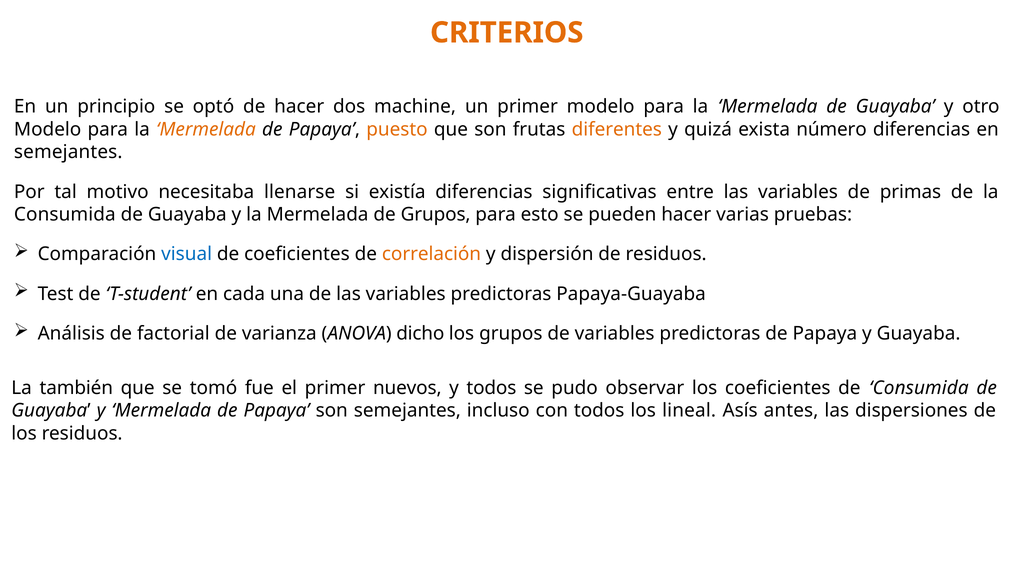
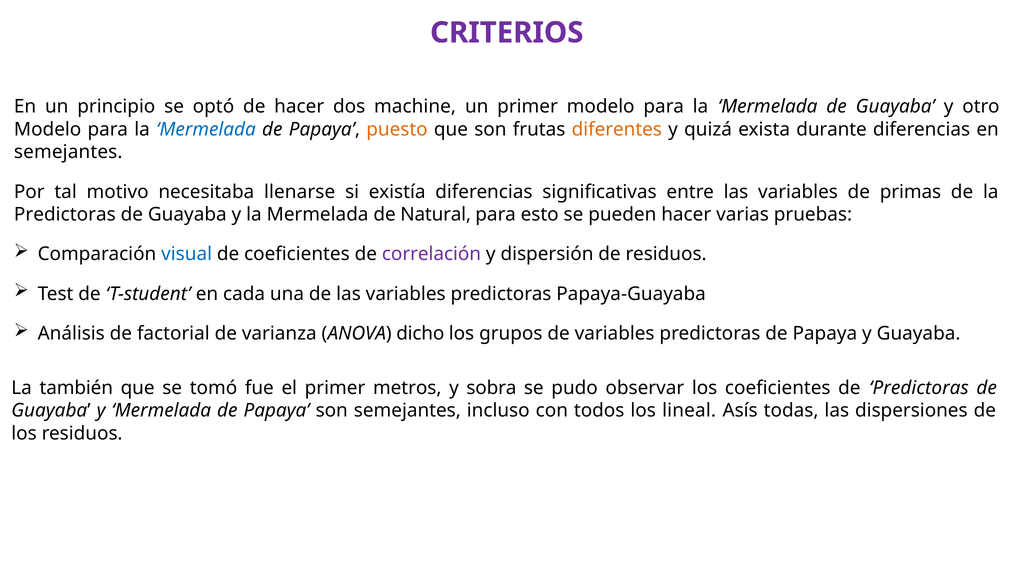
CRITERIOS colour: orange -> purple
Mermelada at (206, 129) colour: orange -> blue
número: número -> durante
Consumida at (65, 214): Consumida -> Predictoras
de Grupos: Grupos -> Natural
correlación colour: orange -> purple
nuevos: nuevos -> metros
y todos: todos -> sobra
de Consumida: Consumida -> Predictoras
antes: antes -> todas
